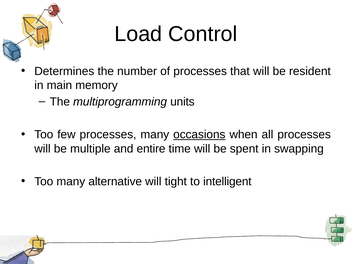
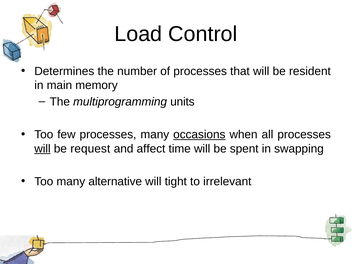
will at (42, 149) underline: none -> present
multiple: multiple -> request
entire: entire -> affect
intelligent: intelligent -> irrelevant
